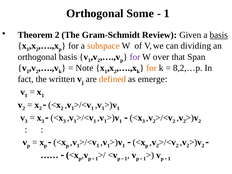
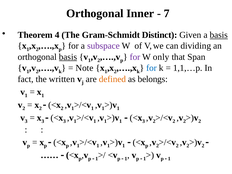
Some: Some -> Inner
1 at (167, 13): 1 -> 7
Theorem 2: 2 -> 4
Review: Review -> Distinct
subspace colour: orange -> purple
basis at (68, 57) underline: none -> present
over: over -> only
for at (152, 68) colour: orange -> blue
8,2,…p: 8,2,…p -> 1,1,…p
emerge: emerge -> belongs
